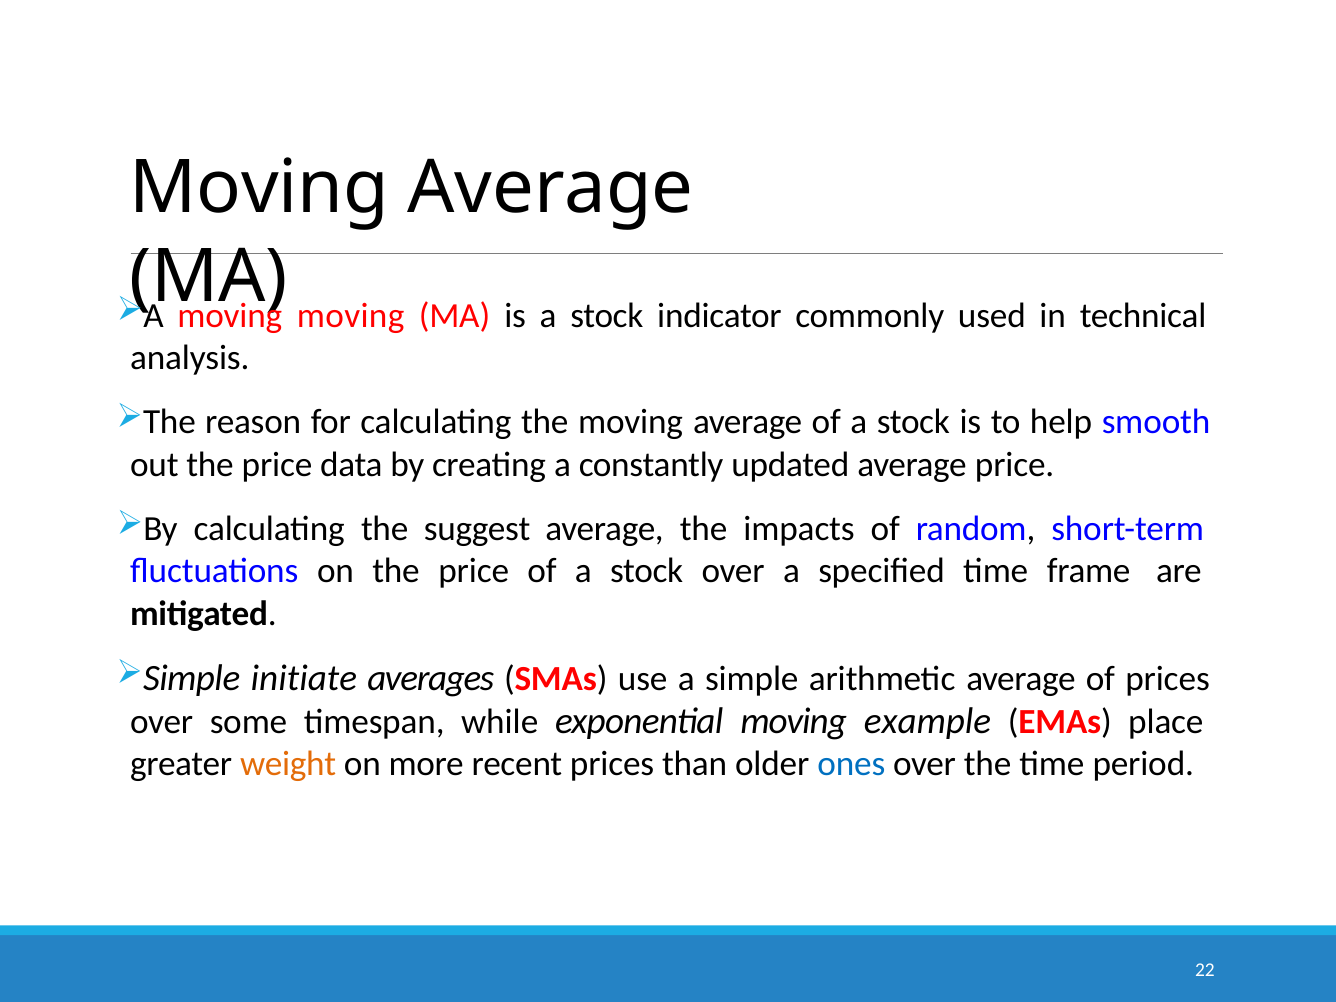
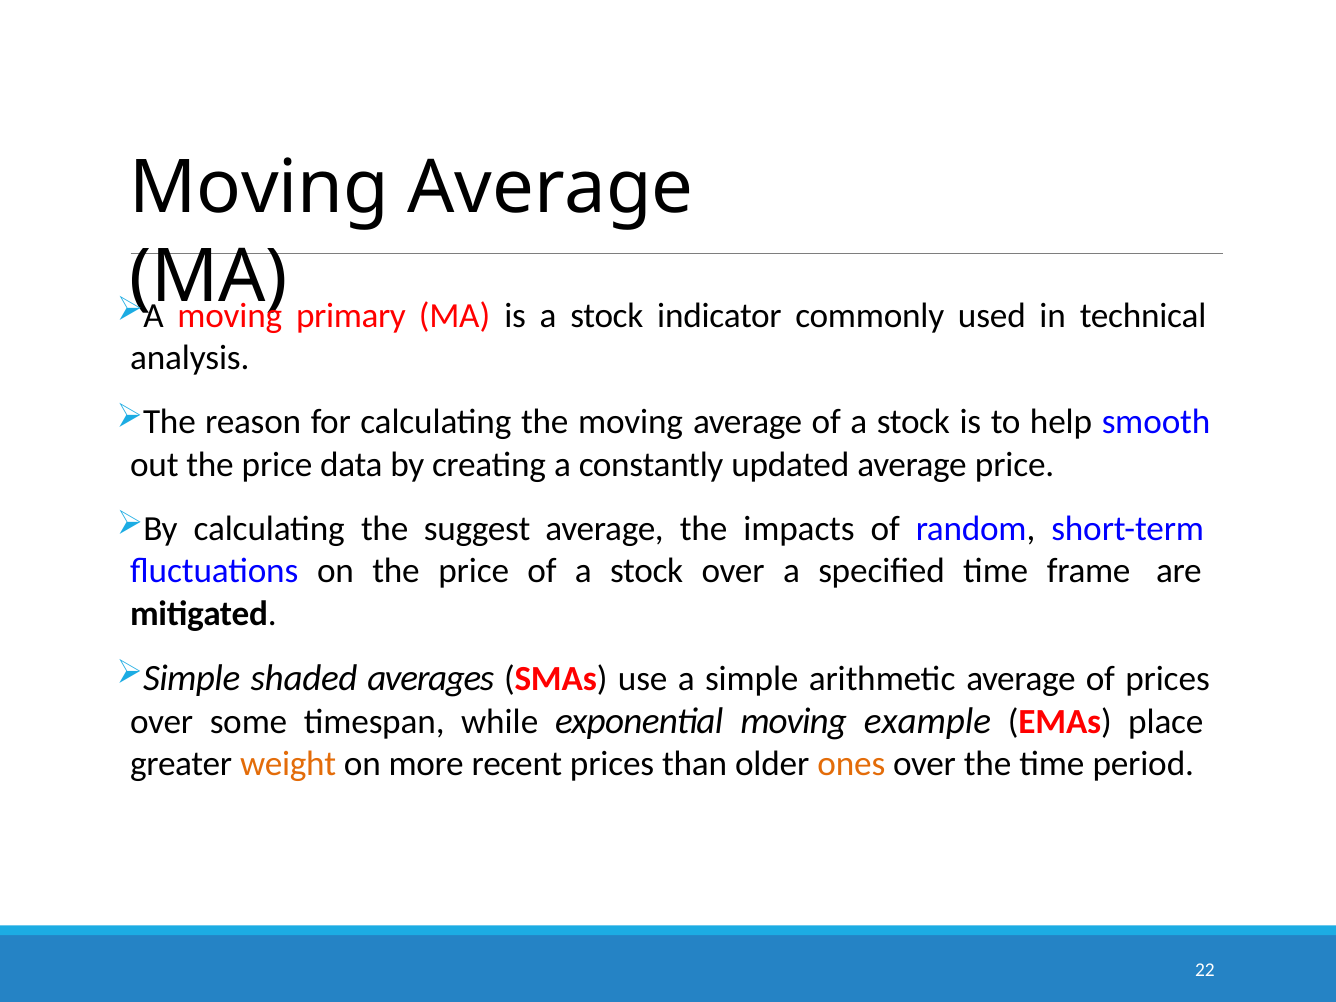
moving at (351, 315): moving -> primary
initiate: initiate -> shaded
ones colour: blue -> orange
